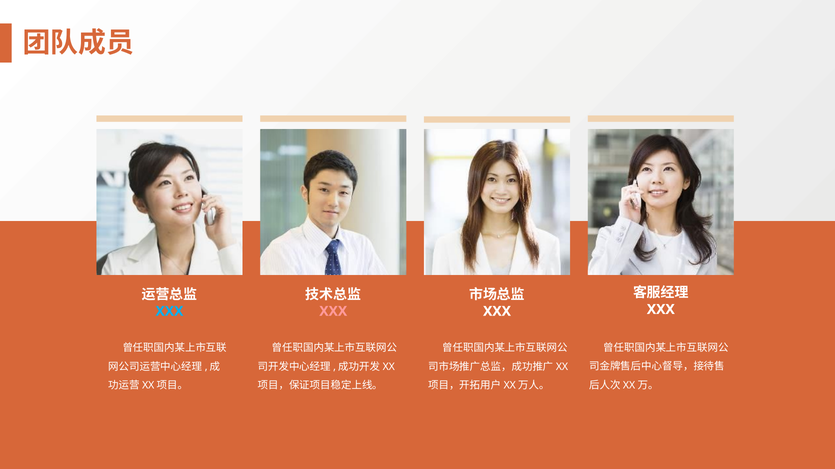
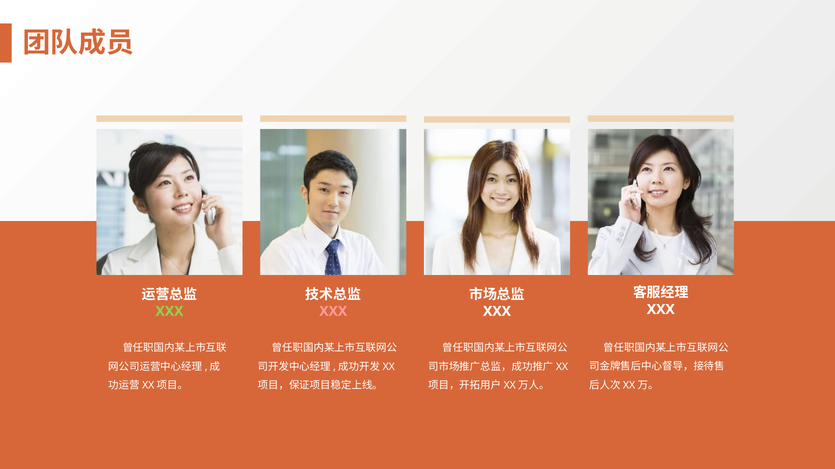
XXX at (169, 312) colour: light blue -> light green
